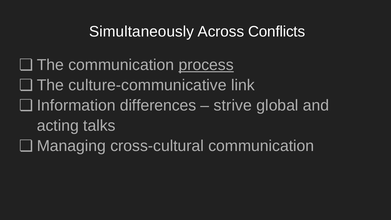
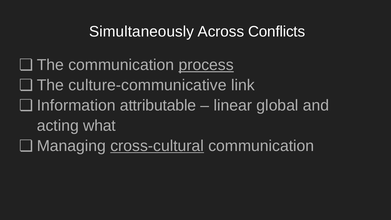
differences: differences -> attributable
strive: strive -> linear
talks: talks -> what
cross-cultural underline: none -> present
